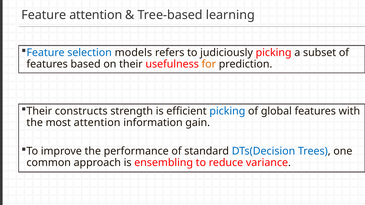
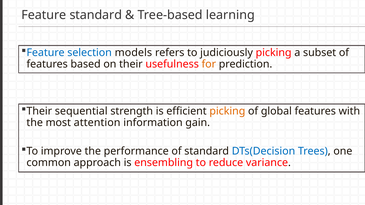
Feature attention: attention -> standard
constructs: constructs -> sequential
picking at (227, 111) colour: blue -> orange
